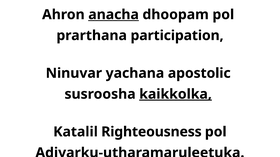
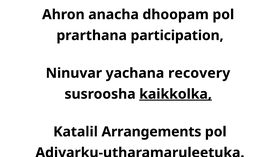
anacha underline: present -> none
apostolic: apostolic -> recovery
Righteousness: Righteousness -> Arrangements
